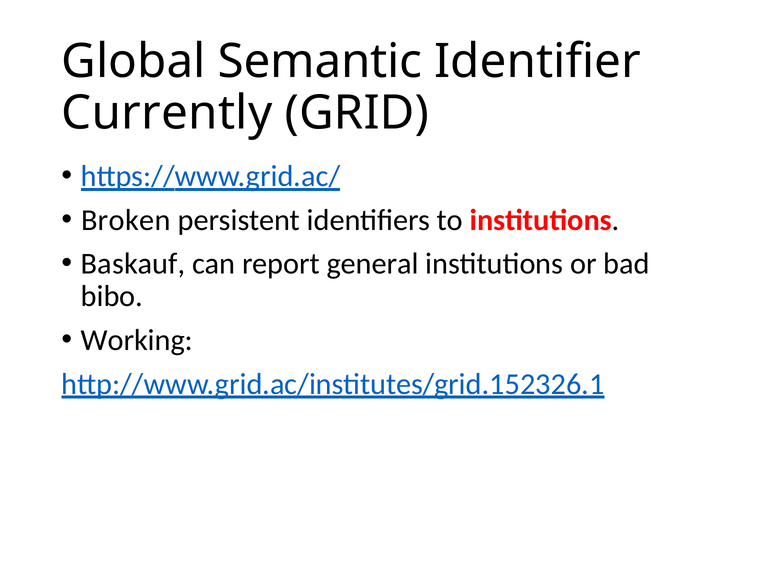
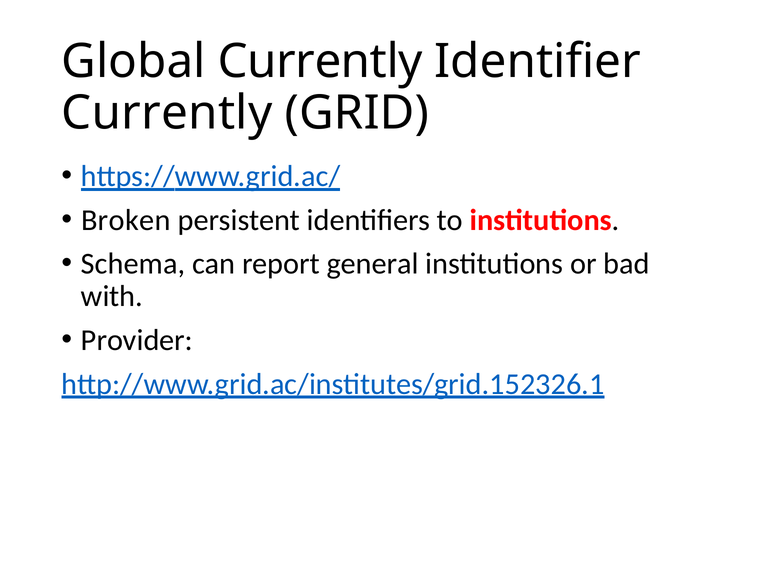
Global Semantic: Semantic -> Currently
Baskauf: Baskauf -> Schema
bibo: bibo -> with
Working: Working -> Provider
